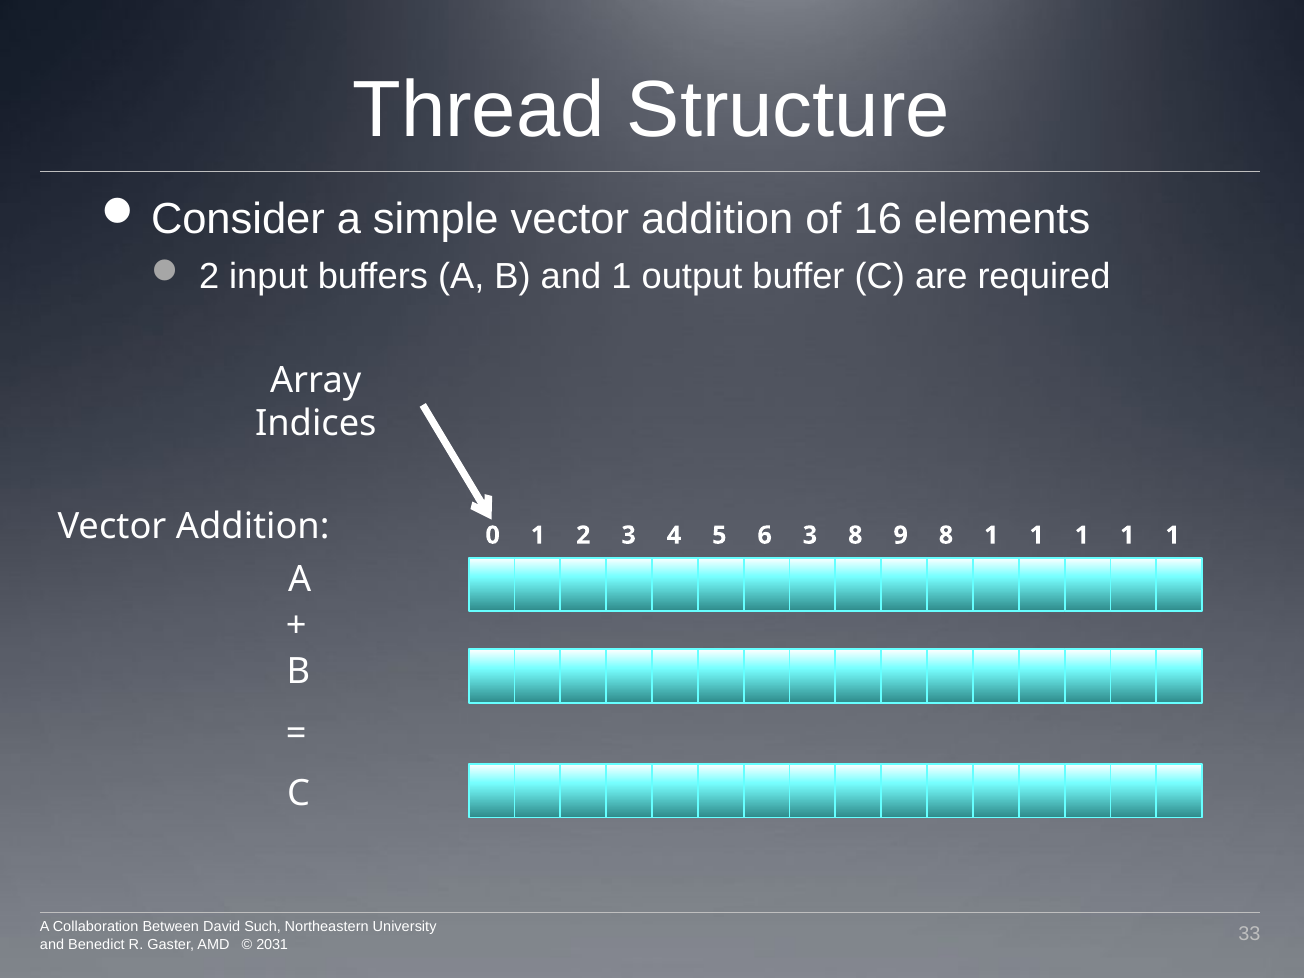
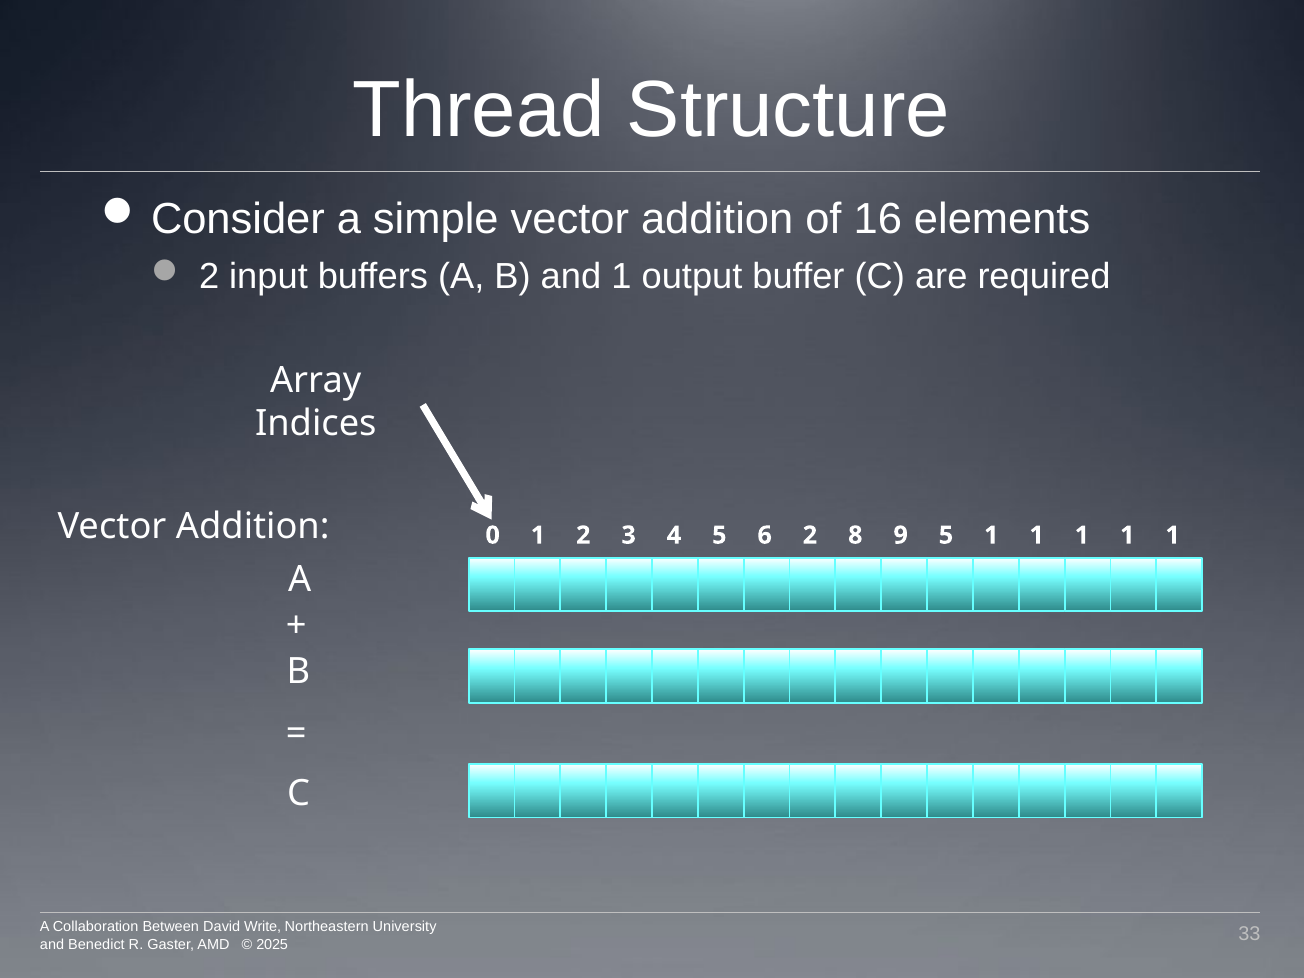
6 3: 3 -> 2
9 8: 8 -> 5
Such: Such -> Write
2031: 2031 -> 2025
